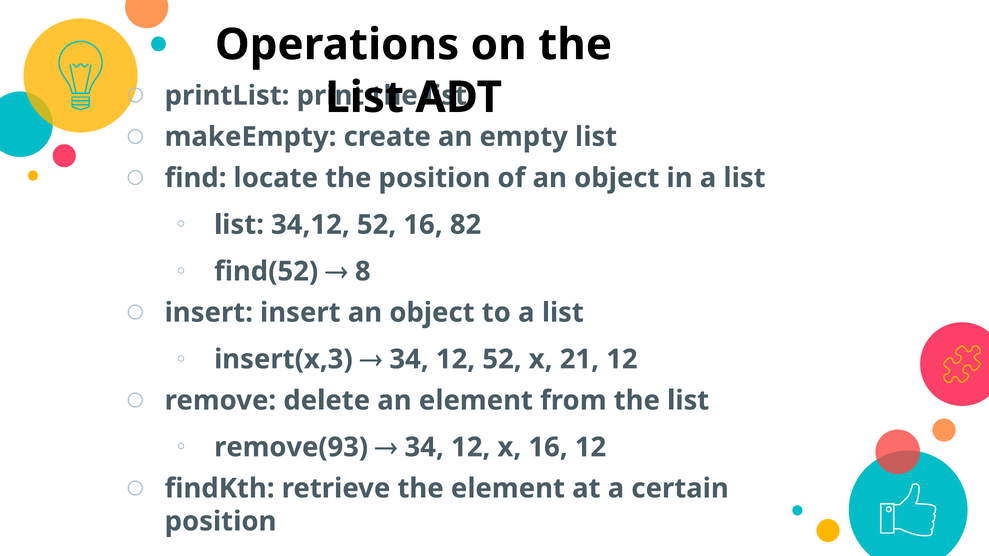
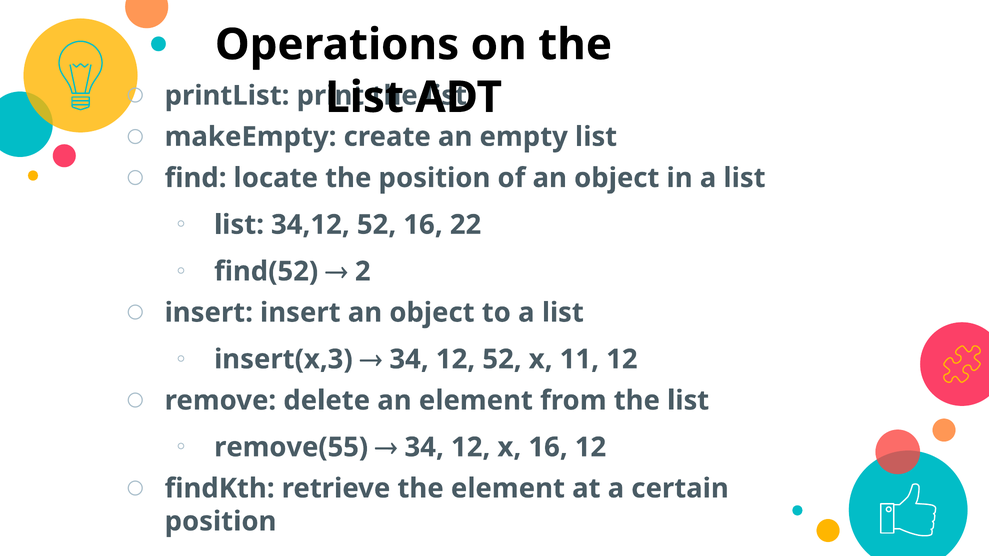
82: 82 -> 22
8: 8 -> 2
21: 21 -> 11
remove(93: remove(93 -> remove(55
